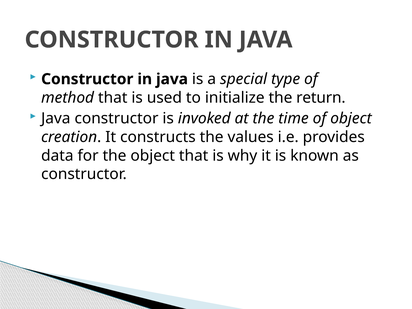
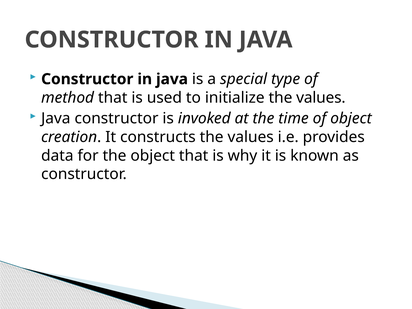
initialize the return: return -> values
